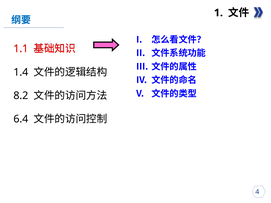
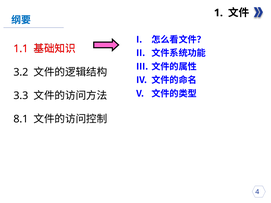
1.4: 1.4 -> 3.2
8.2: 8.2 -> 3.3
6.4: 6.4 -> 8.1
